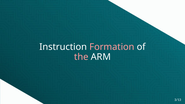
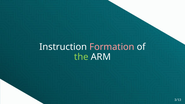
the colour: pink -> light green
